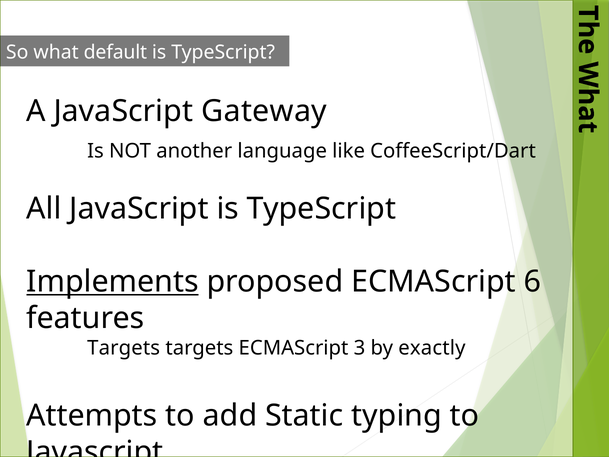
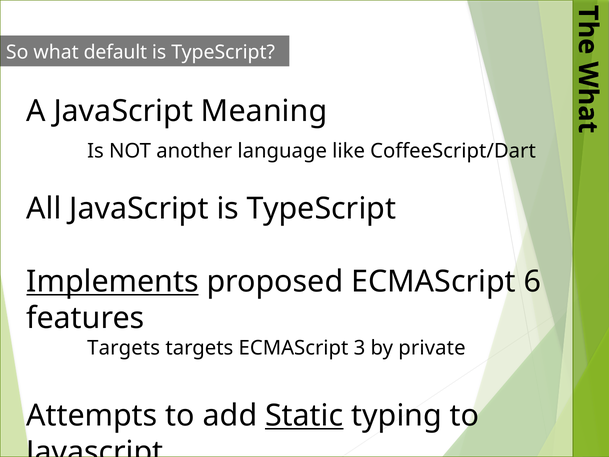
Gateway: Gateway -> Meaning
exactly: exactly -> private
Static underline: none -> present
